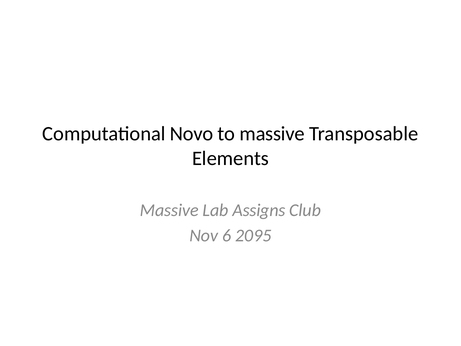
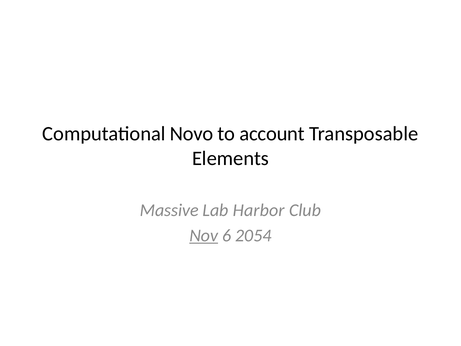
to massive: massive -> account
Assigns: Assigns -> Harbor
Nov underline: none -> present
2095: 2095 -> 2054
